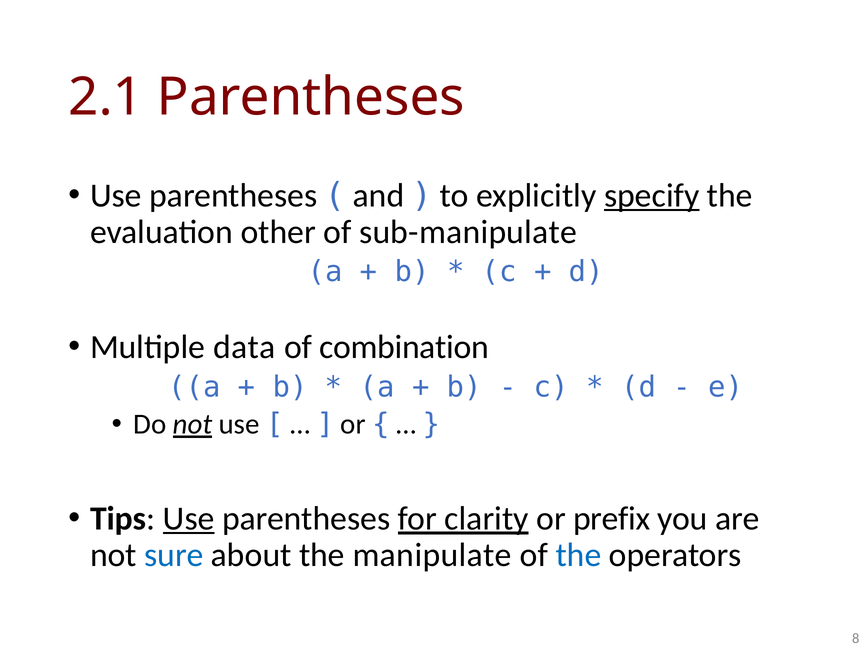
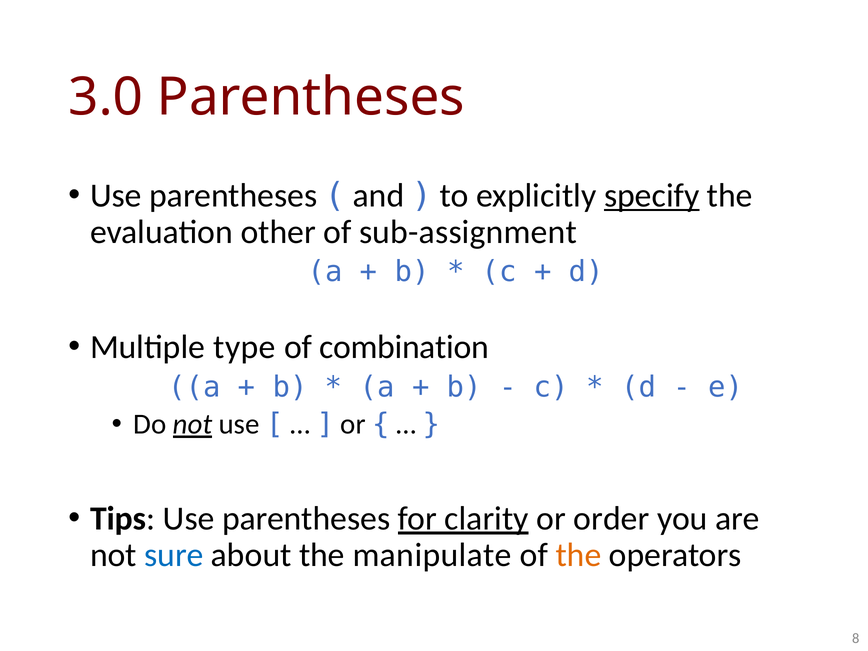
2.1: 2.1 -> 3.0
sub-manipulate: sub-manipulate -> sub-assignment
data: data -> type
Use at (189, 519) underline: present -> none
prefix: prefix -> order
the at (578, 555) colour: blue -> orange
